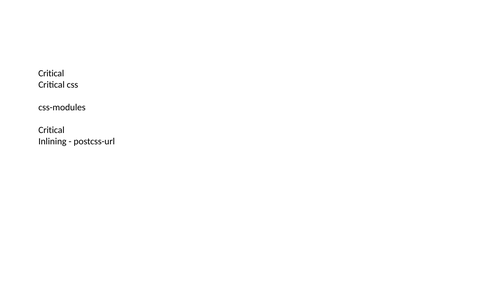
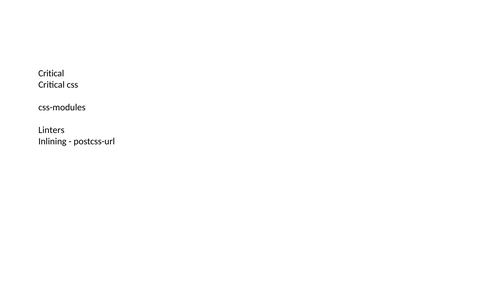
Critical at (51, 130): Critical -> Linters
